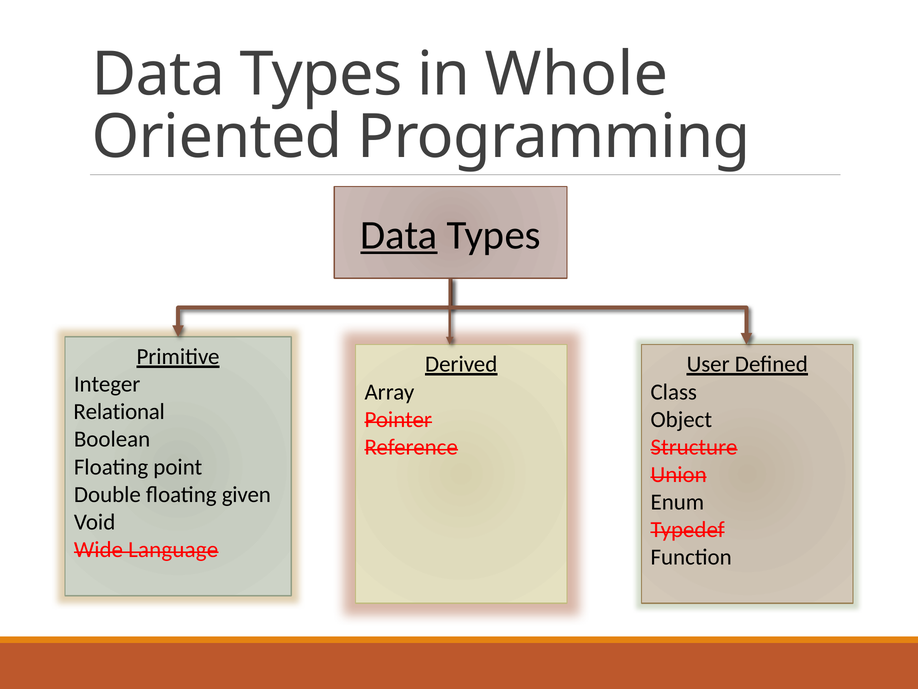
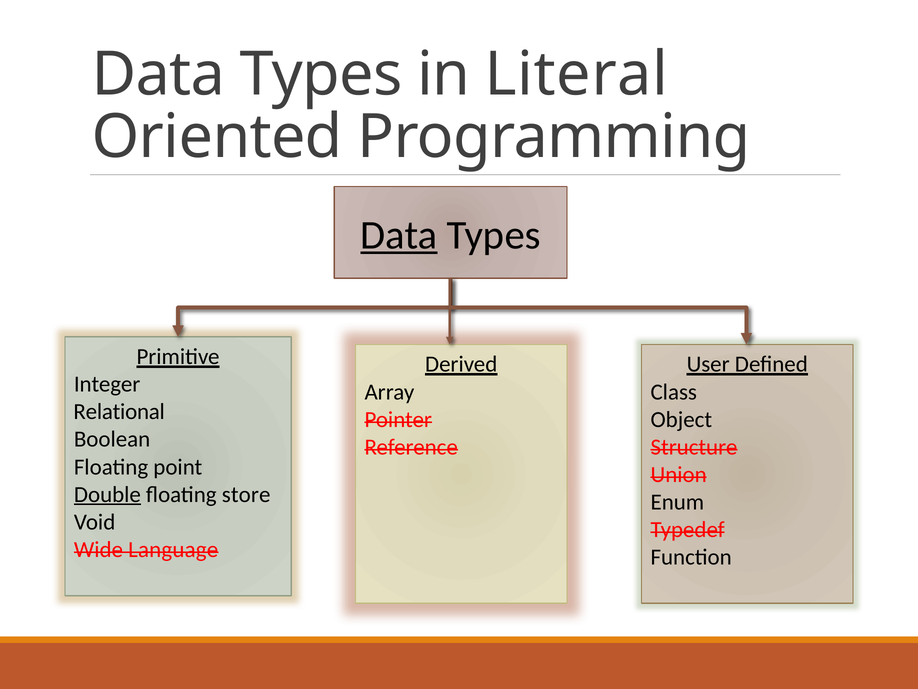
Whole: Whole -> Literal
Double underline: none -> present
given: given -> store
